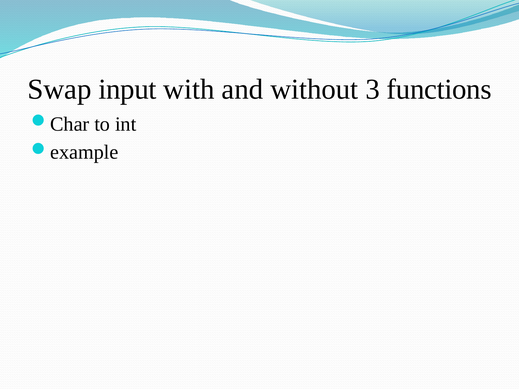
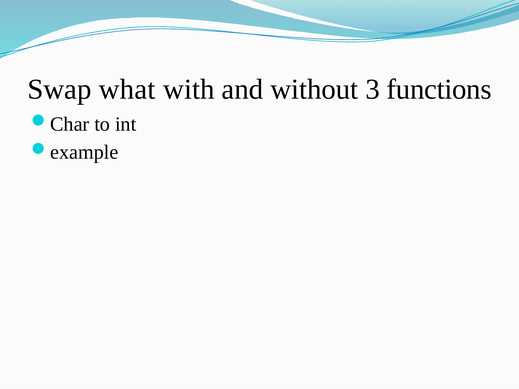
input: input -> what
